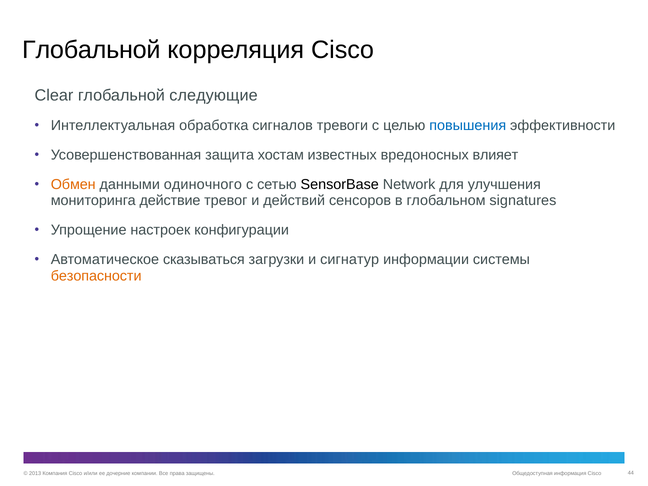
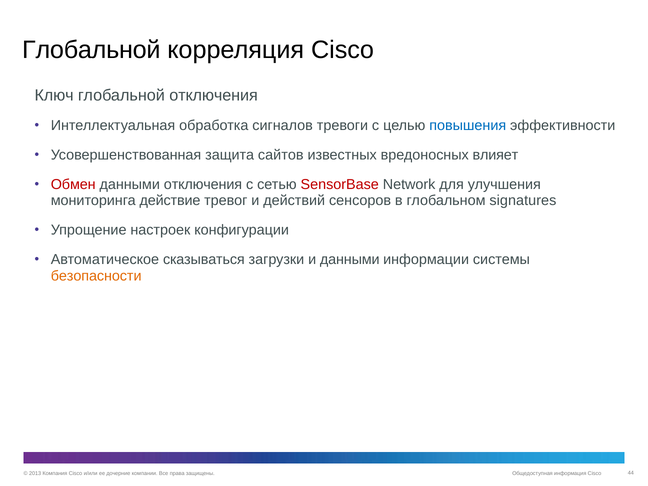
Clear: Clear -> Ключ
глобальной следующие: следующие -> отключения
хостам: хостам -> сайтов
Обмен colour: orange -> red
данными одиночного: одиночного -> отключения
SensorBase colour: black -> red
и сигнатур: сигнатур -> данными
